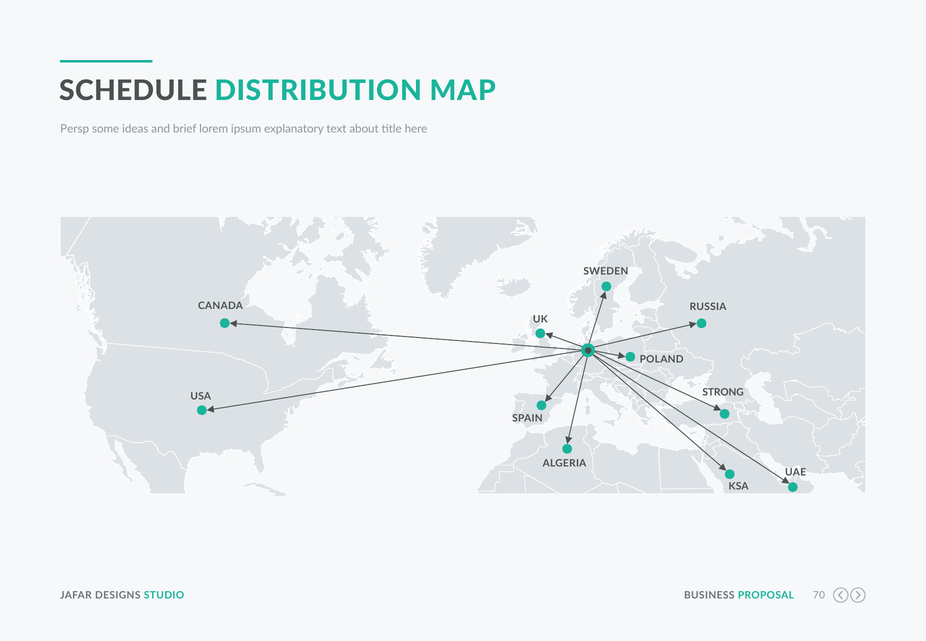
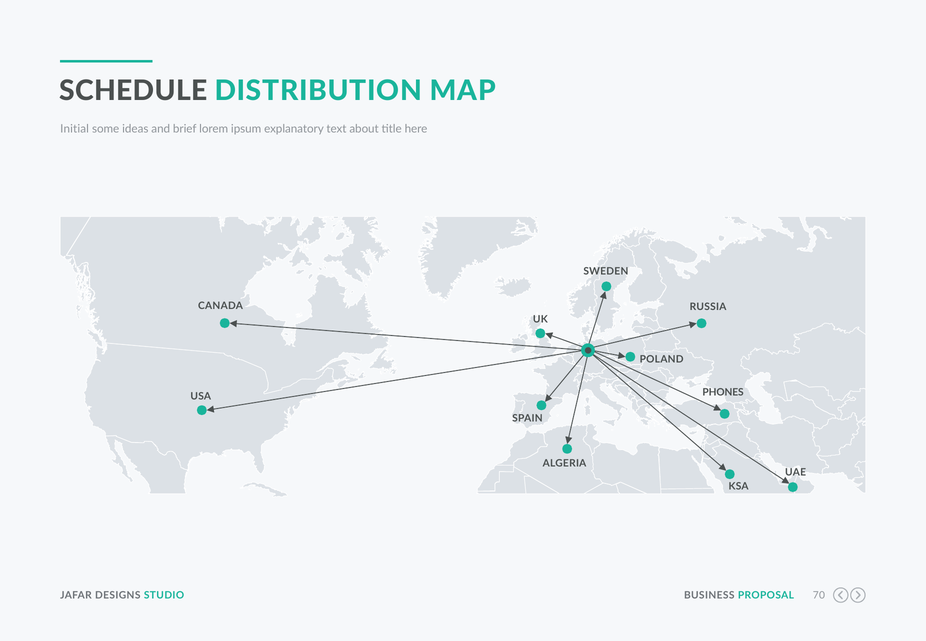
Persp: Persp -> Initial
STRONG: STRONG -> PHONES
